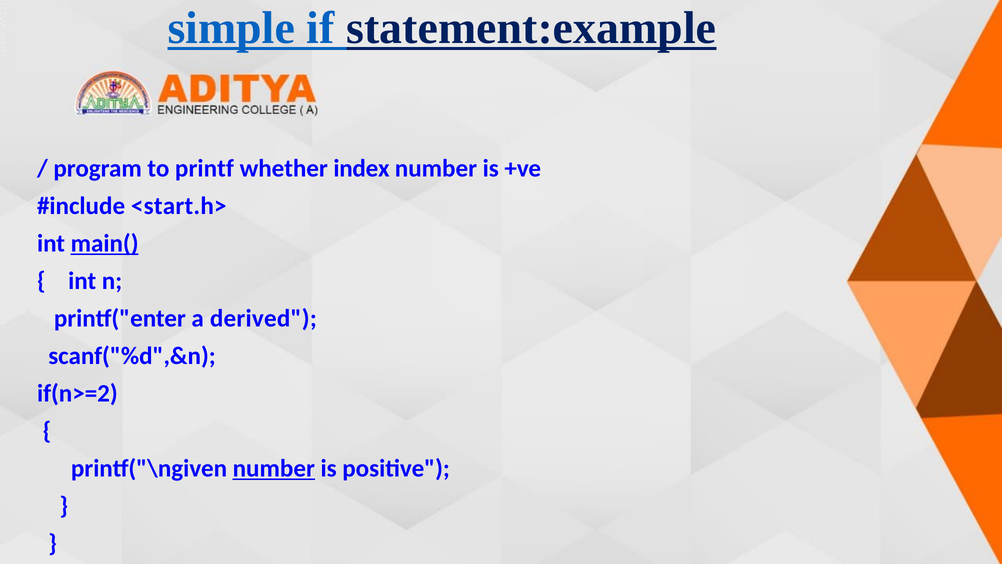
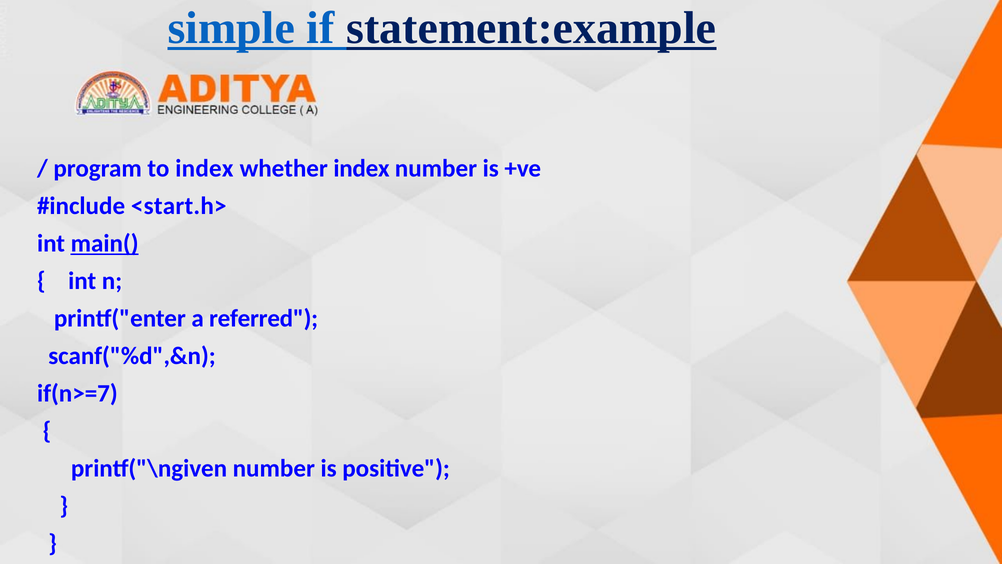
to printf: printf -> index
derived: derived -> referred
if(n>=2: if(n>=2 -> if(n>=7
number at (274, 468) underline: present -> none
